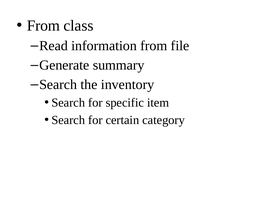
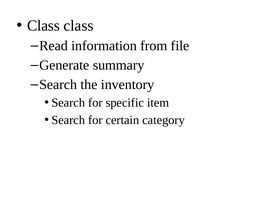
From at (43, 26): From -> Class
